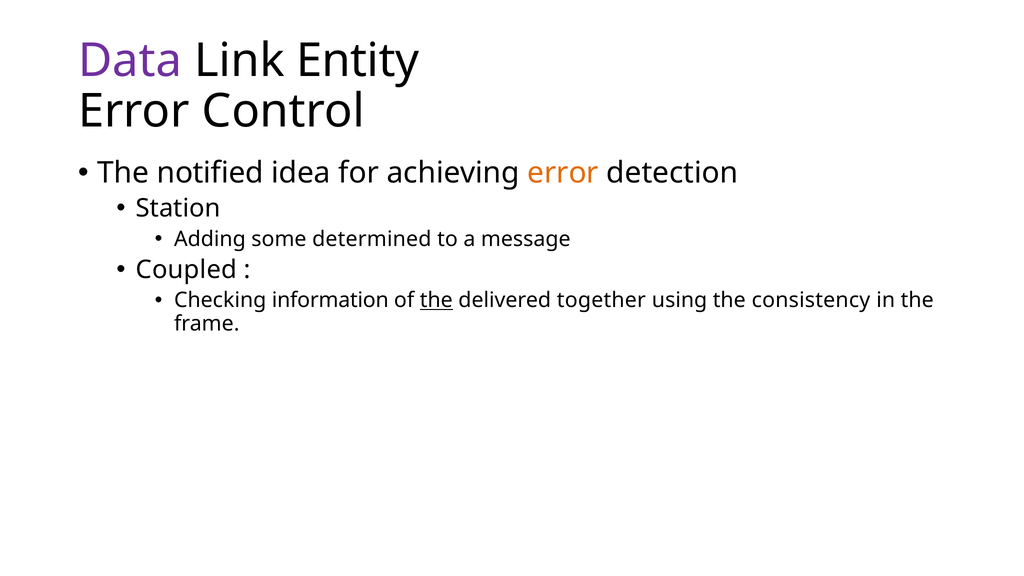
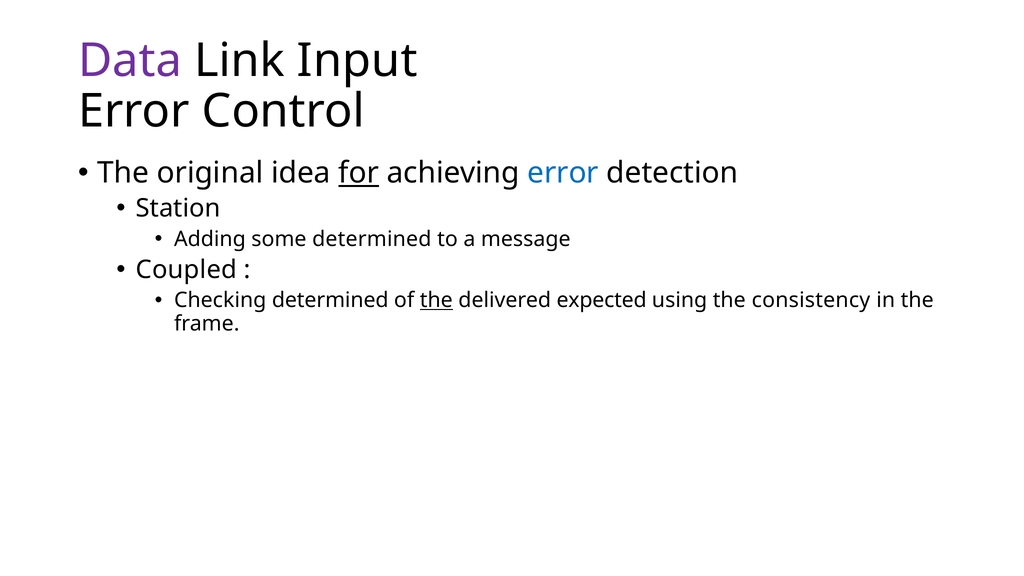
Entity: Entity -> Input
notified: notified -> original
for underline: none -> present
error at (563, 173) colour: orange -> blue
Checking information: information -> determined
together: together -> expected
